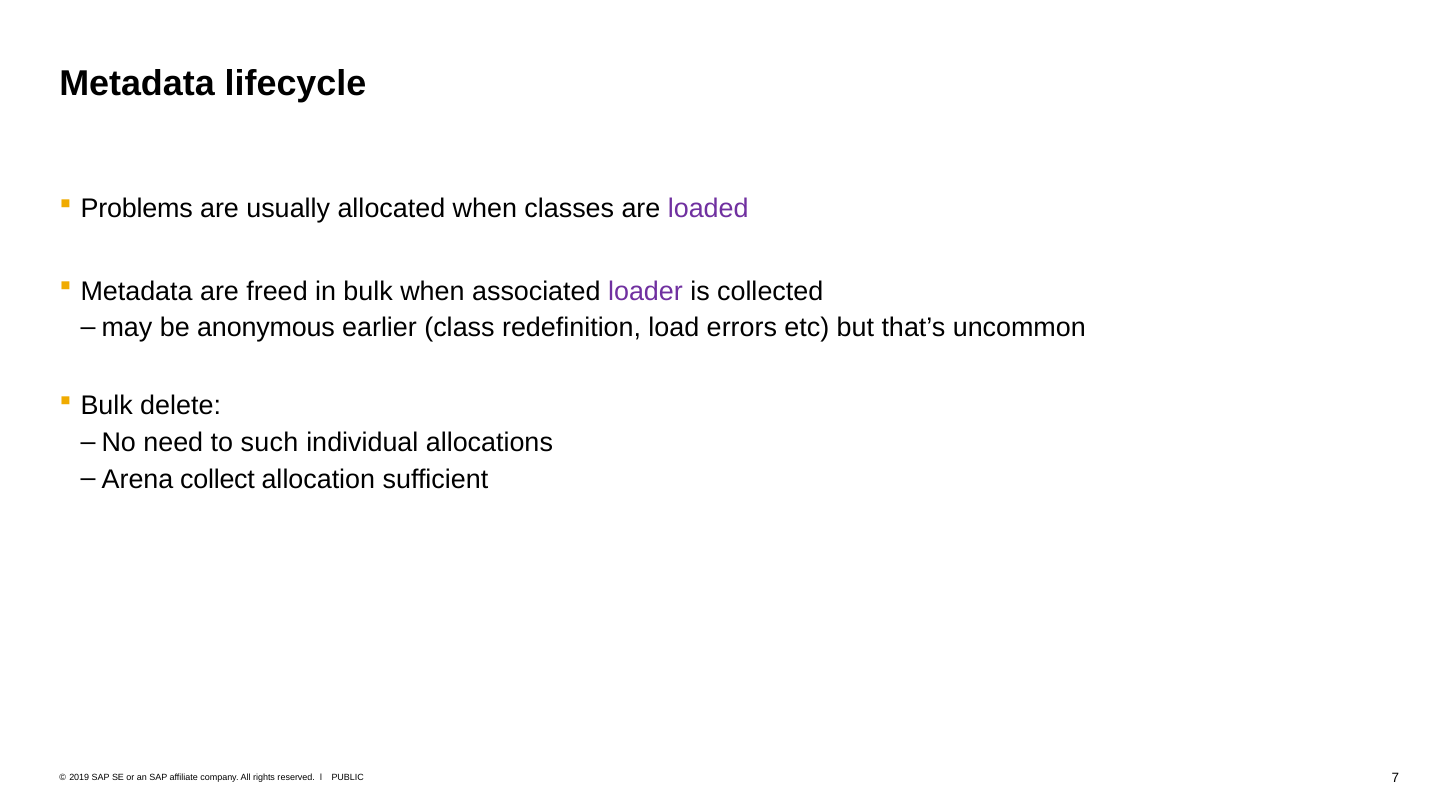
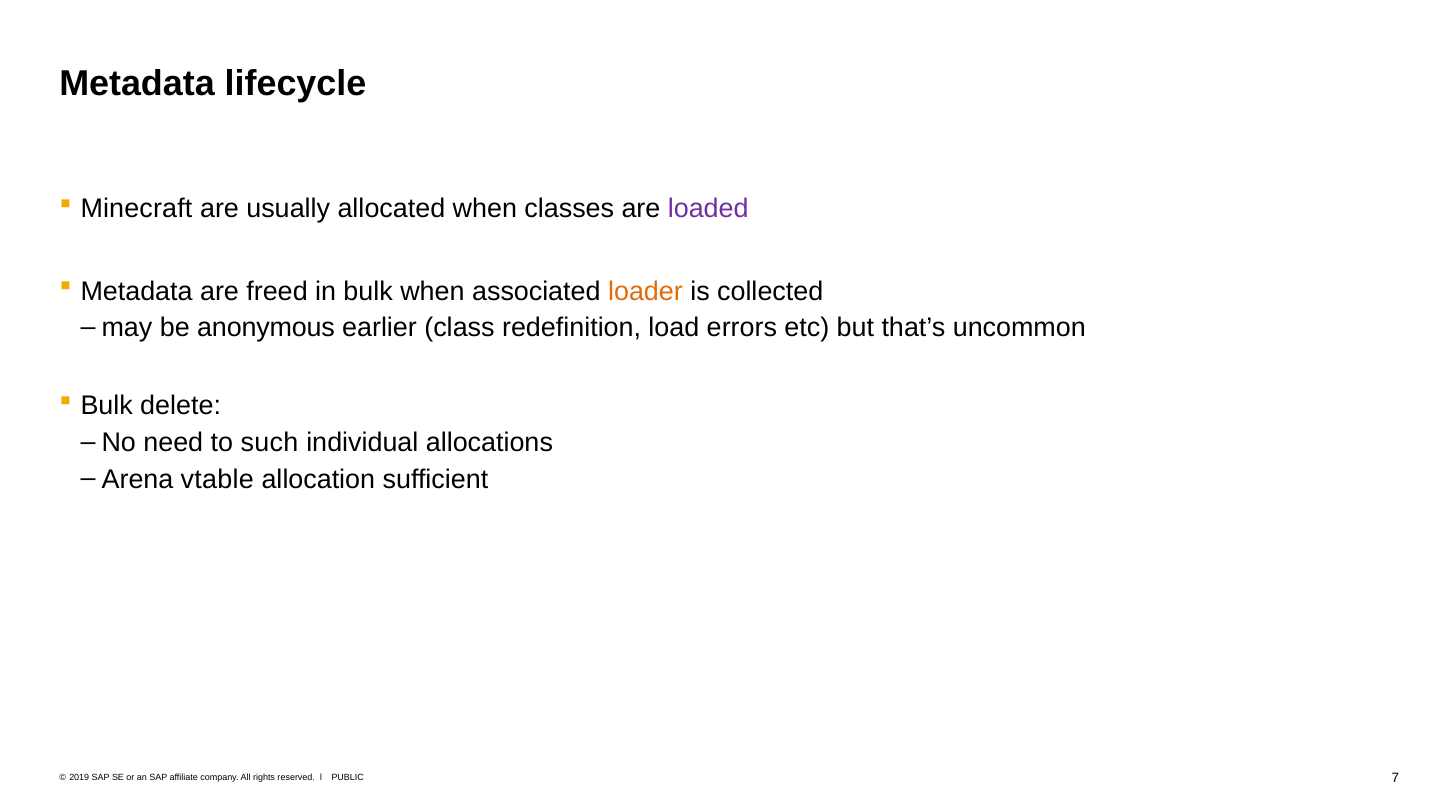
Problems: Problems -> Minecraft
loader colour: purple -> orange
collect: collect -> vtable
